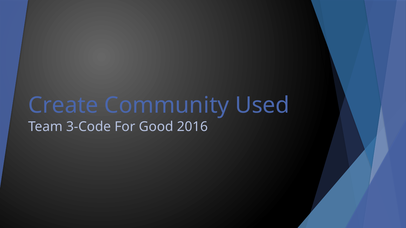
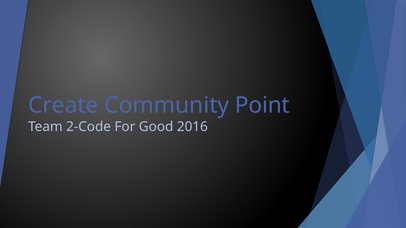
Used: Used -> Point
3-Code: 3-Code -> 2-Code
